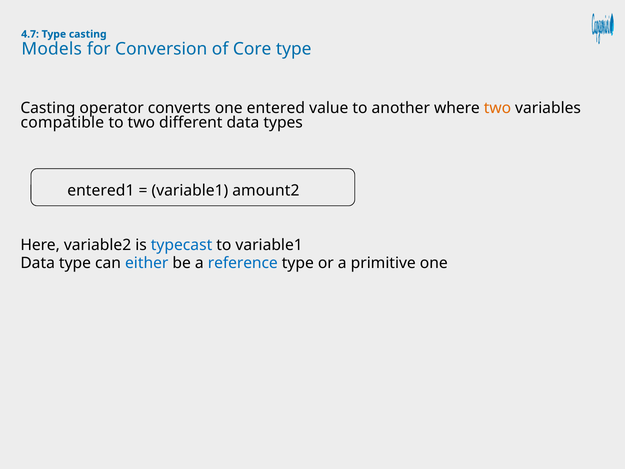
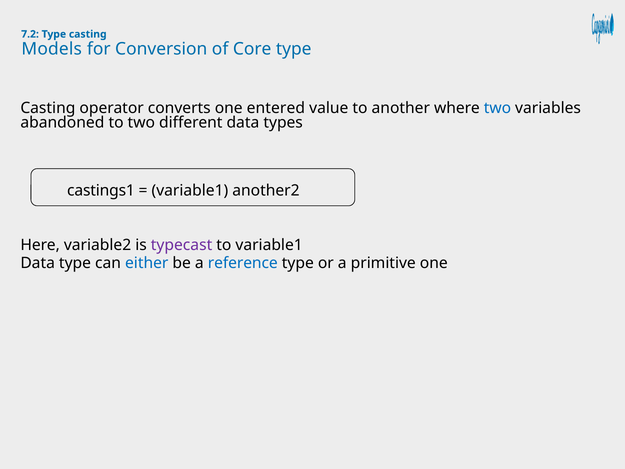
4.7: 4.7 -> 7.2
two at (497, 108) colour: orange -> blue
compatible: compatible -> abandoned
entered1: entered1 -> castings1
amount2: amount2 -> another2
typecast colour: blue -> purple
